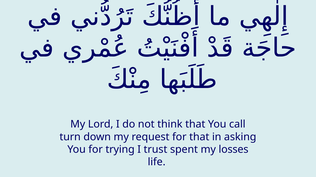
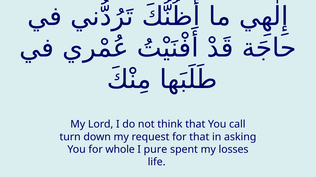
trying: trying -> whole
trust: trust -> pure
